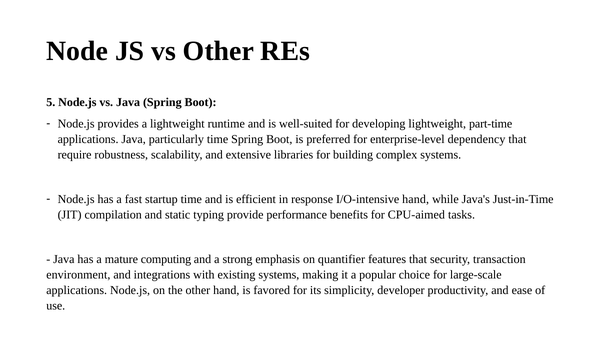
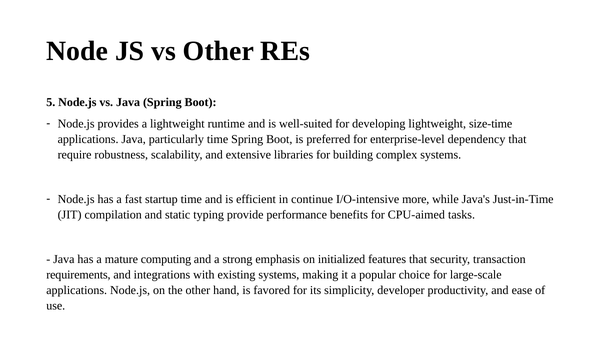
part-time: part-time -> size-time
response: response -> continue
I/O-intensive hand: hand -> more
quantifier: quantifier -> initialized
environment: environment -> requirements
